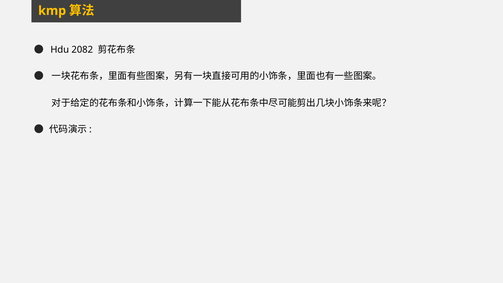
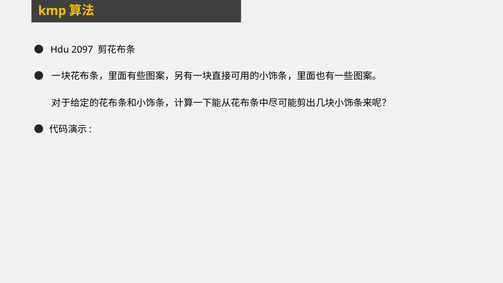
2082: 2082 -> 2097
